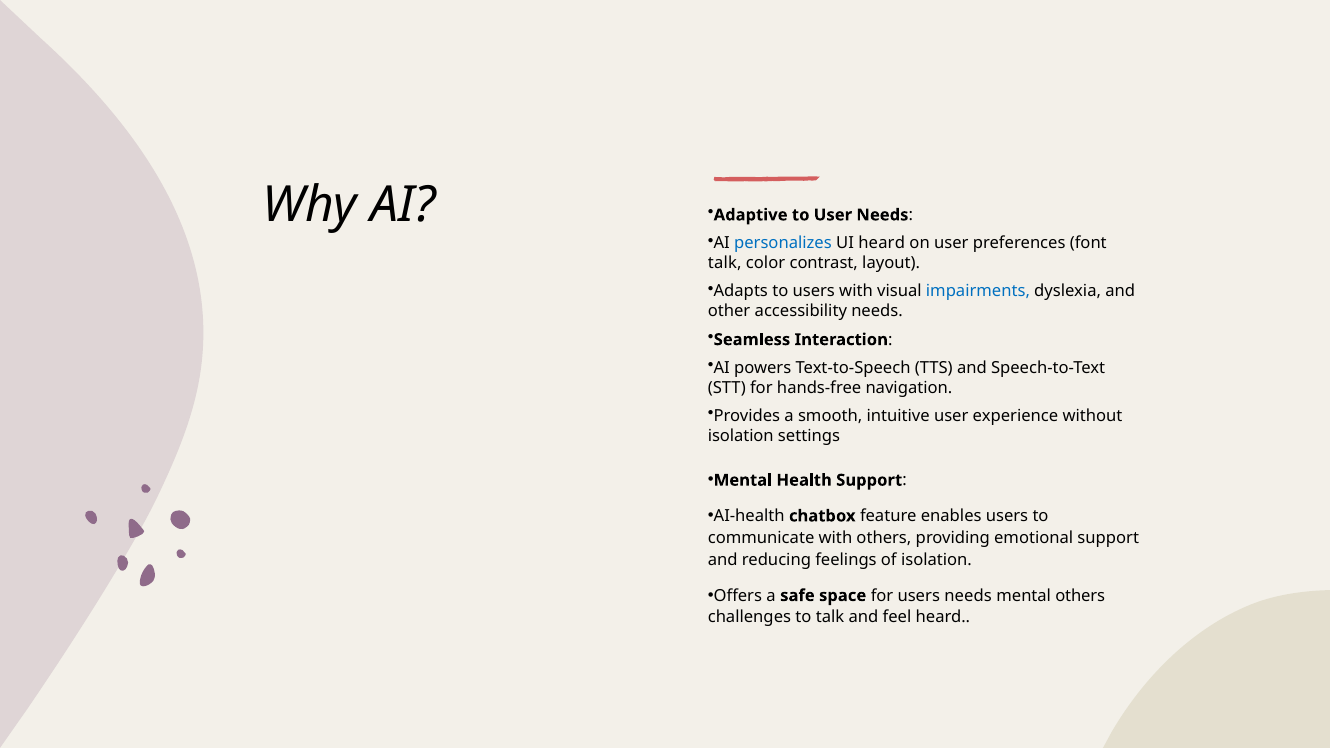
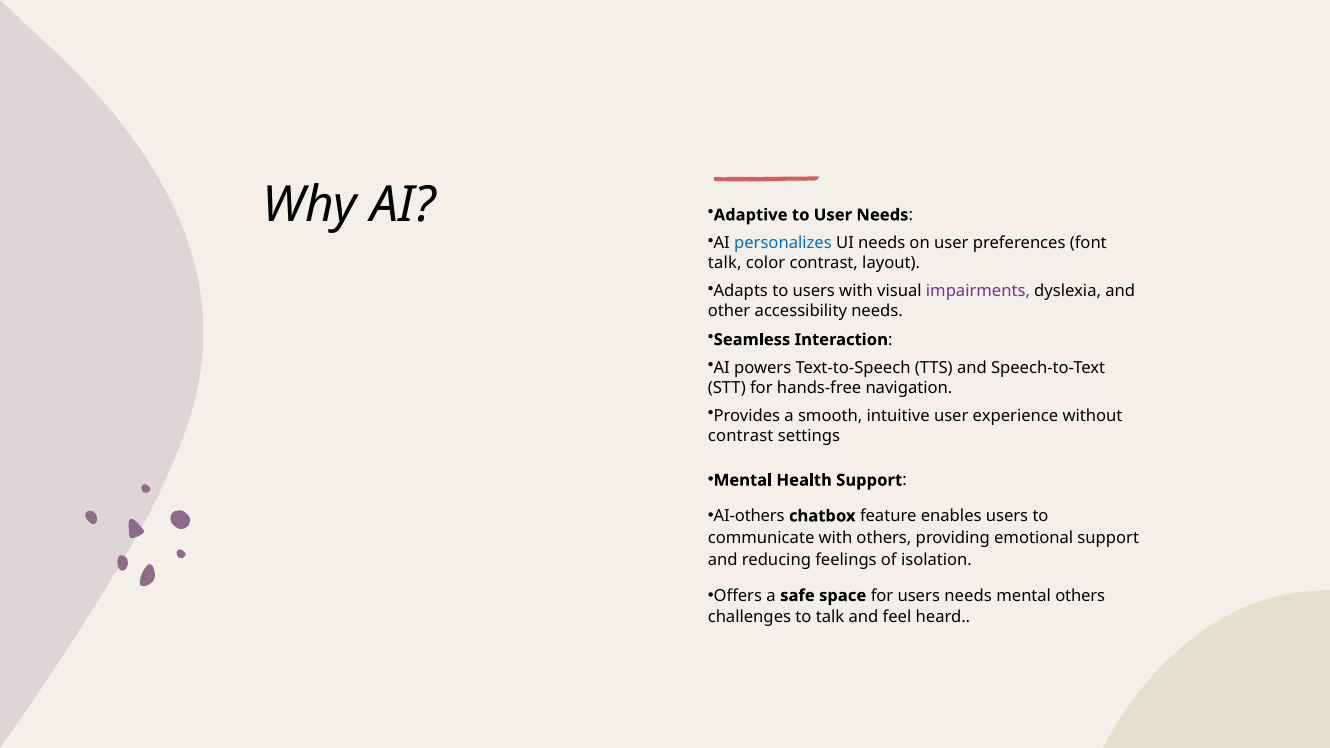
UI heard: heard -> needs
impairments colour: blue -> purple
isolation at (741, 436): isolation -> contrast
AI-health: AI-health -> AI-others
